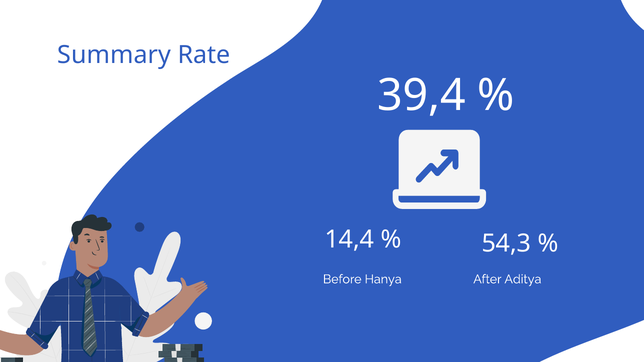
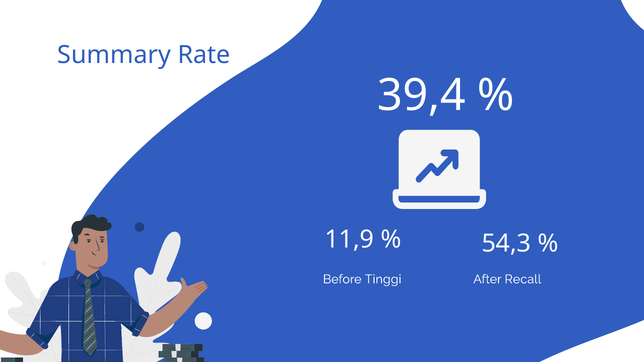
14,4: 14,4 -> 11,9
Hanya: Hanya -> Tinggi
Aditya: Aditya -> Recall
